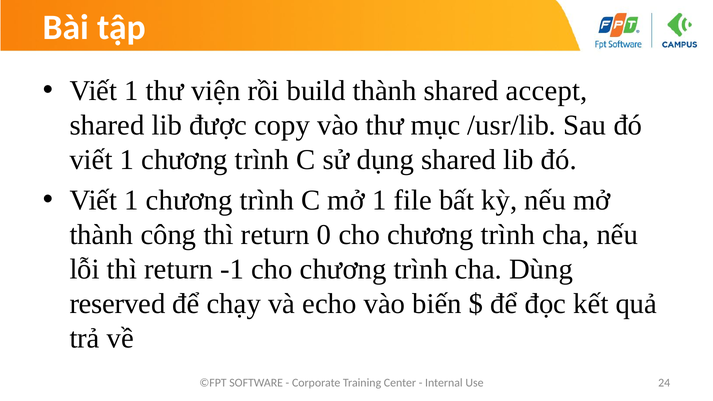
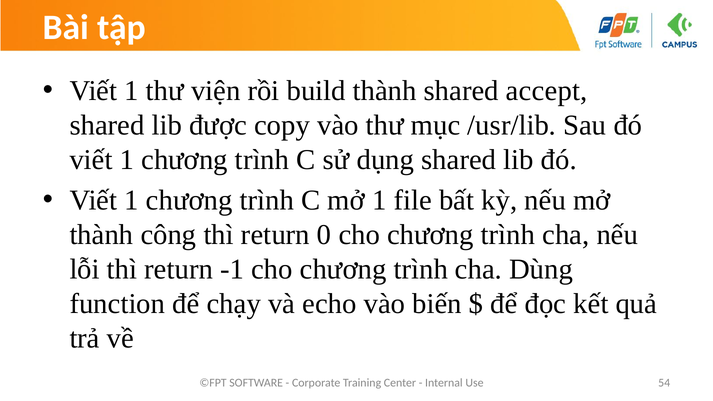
reserved: reserved -> function
24: 24 -> 54
